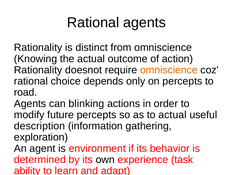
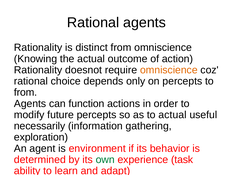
road at (26, 92): road -> from
blinking: blinking -> function
description: description -> necessarily
own colour: black -> green
